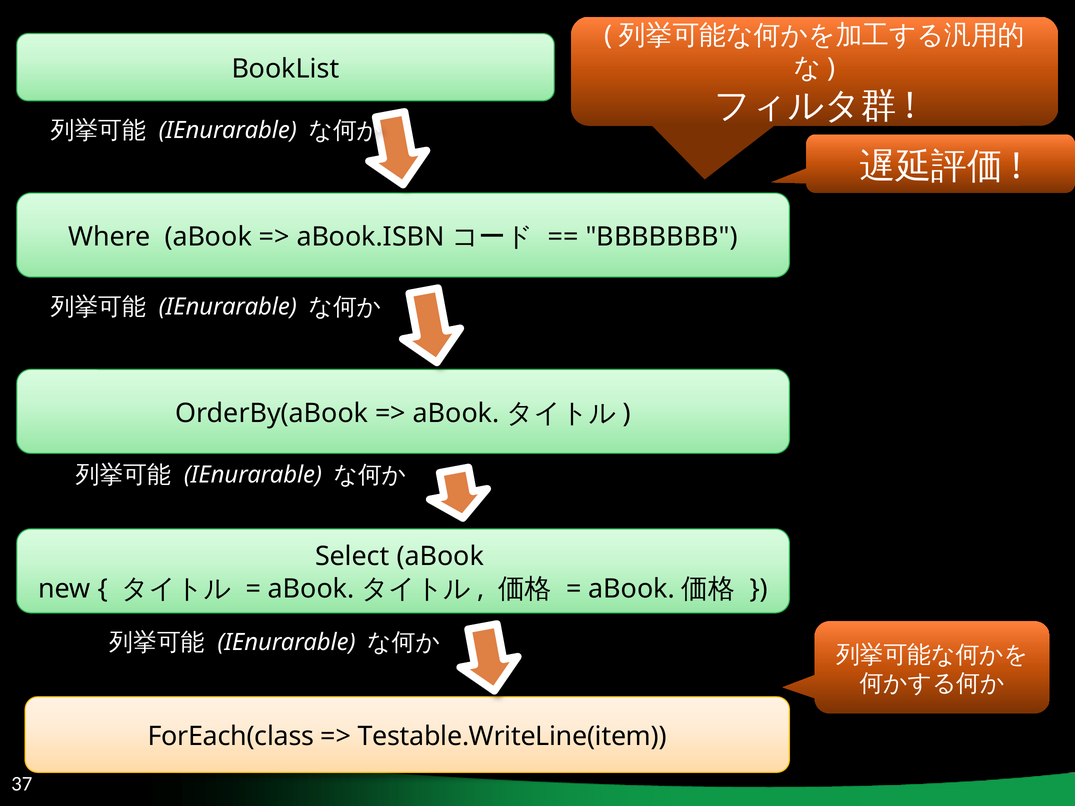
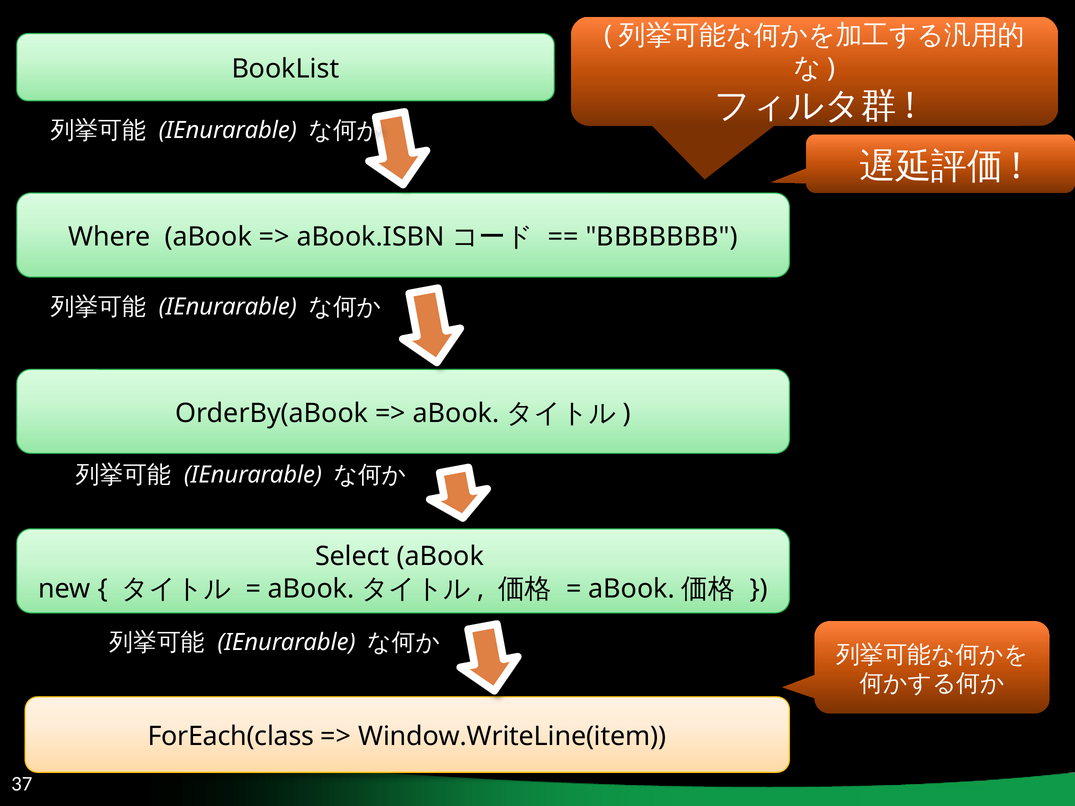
Testable.WriteLine(item: Testable.WriteLine(item -> Window.WriteLine(item
